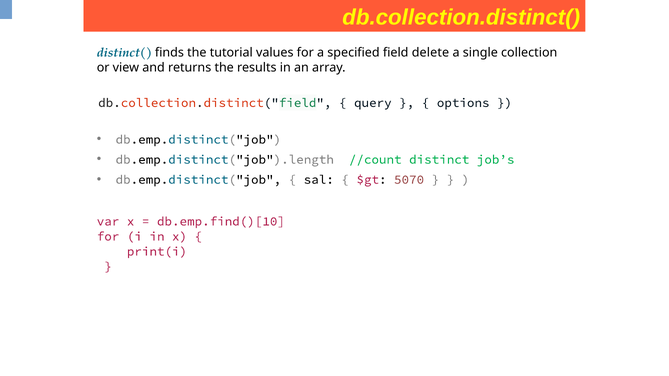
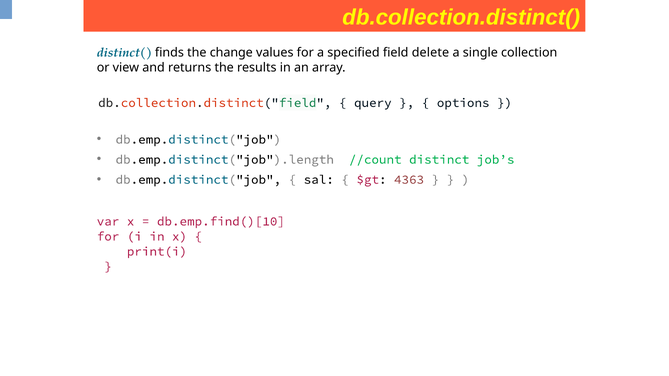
tutorial: tutorial -> change
5070: 5070 -> 4363
